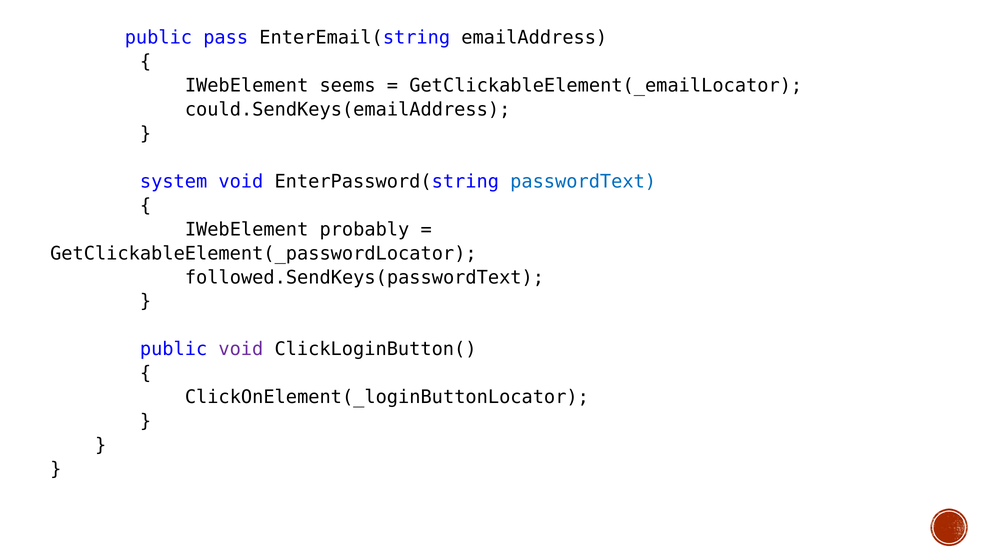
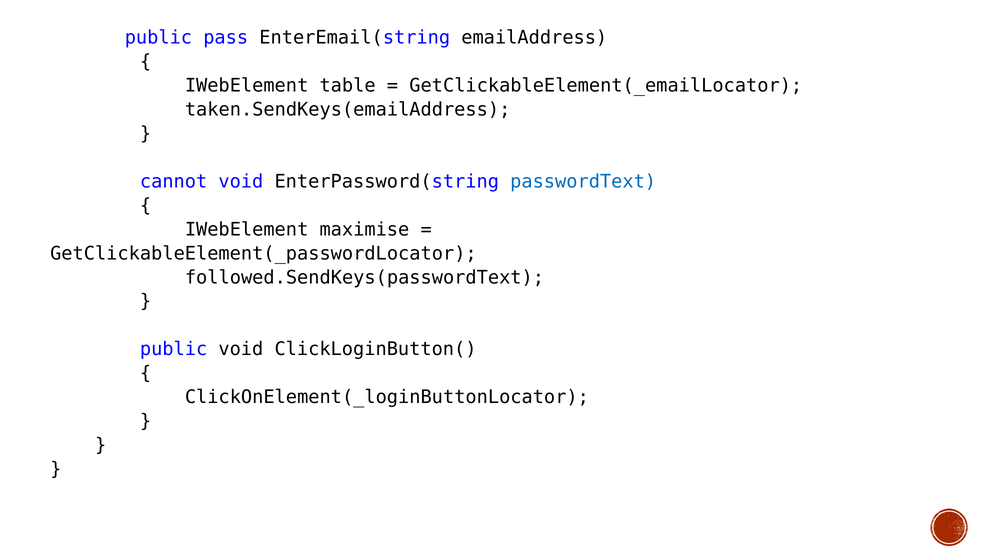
seems: seems -> table
could.SendKeys(emailAddress: could.SendKeys(emailAddress -> taken.SendKeys(emailAddress
system: system -> cannot
probably: probably -> maximise
void at (241, 349) colour: purple -> black
